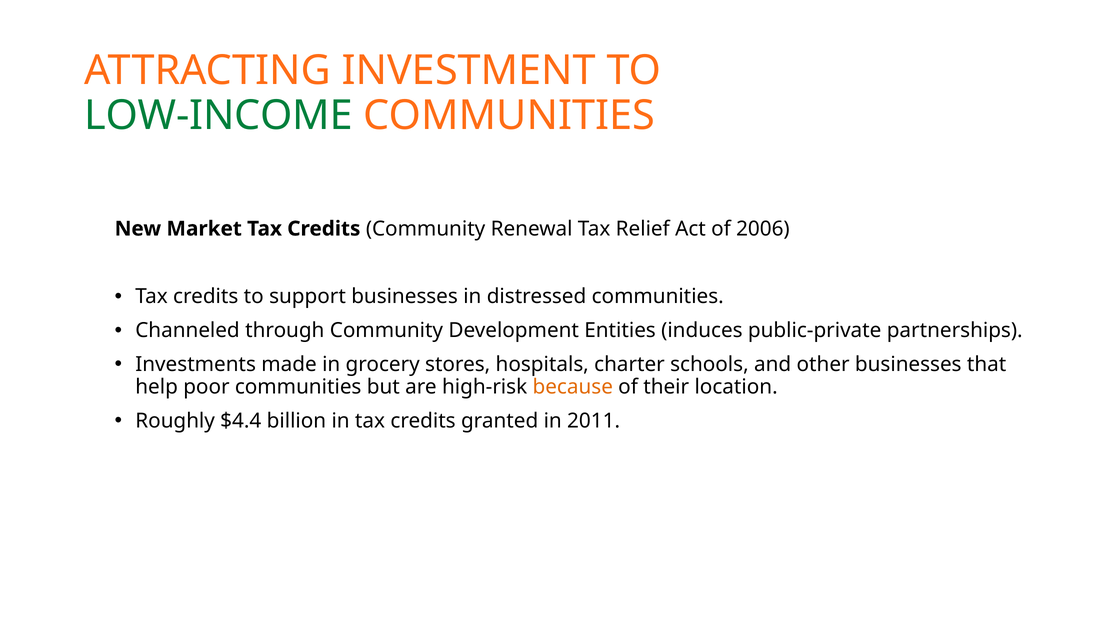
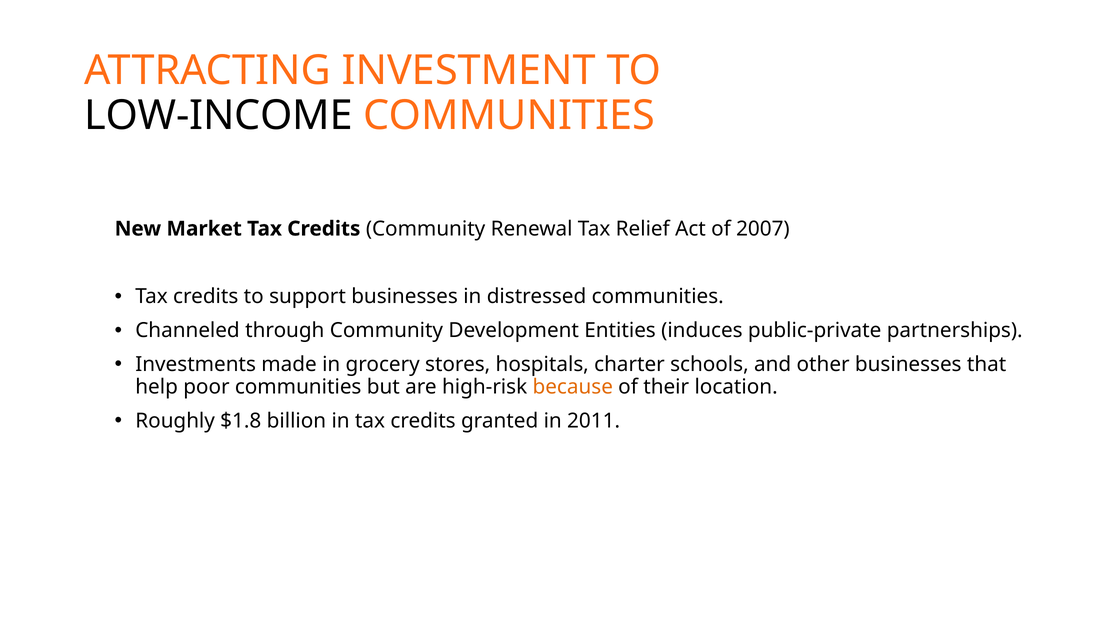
LOW-INCOME colour: green -> black
2006: 2006 -> 2007
$4.4: $4.4 -> $1.8
